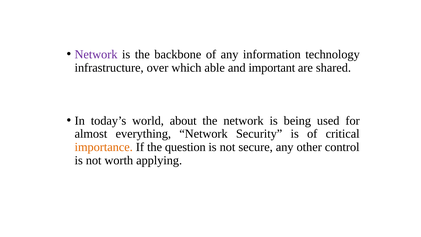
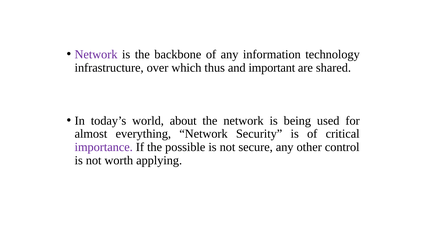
able: able -> thus
importance colour: orange -> purple
question: question -> possible
